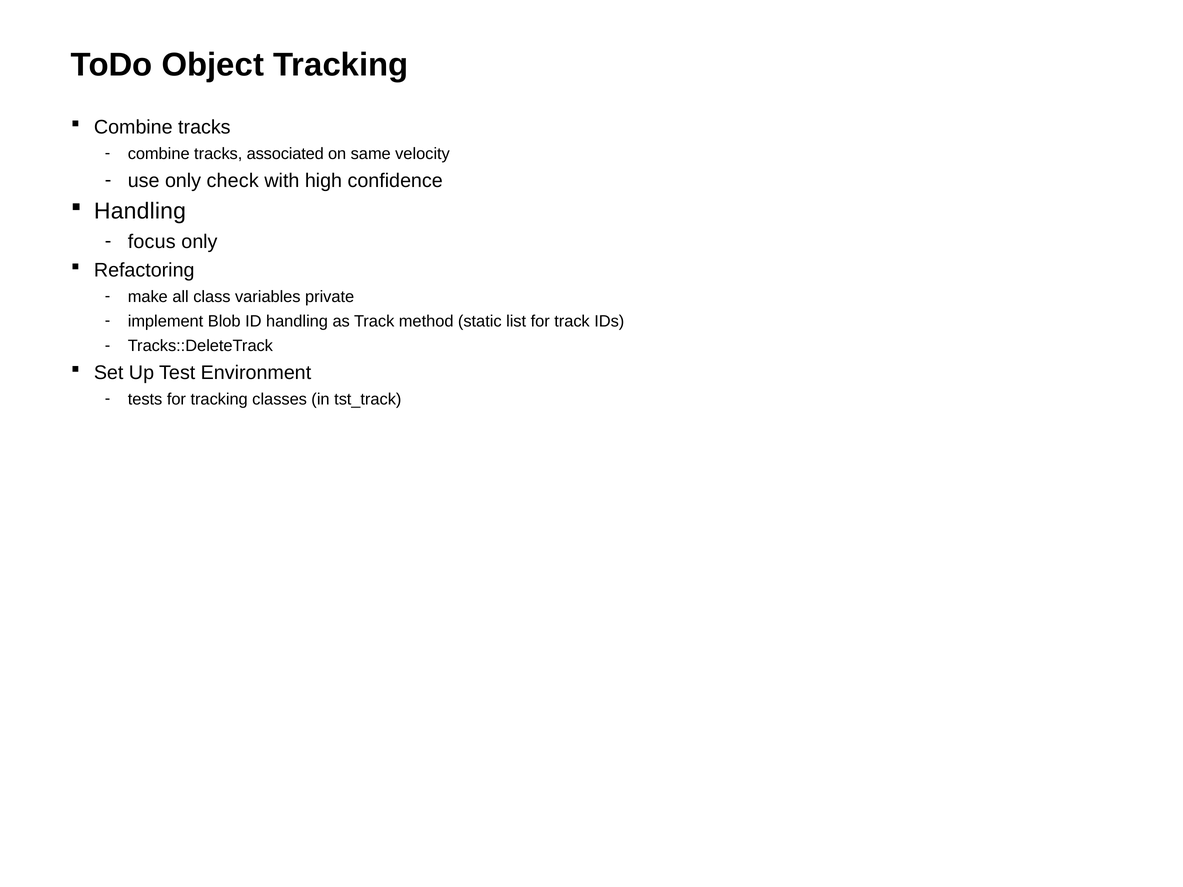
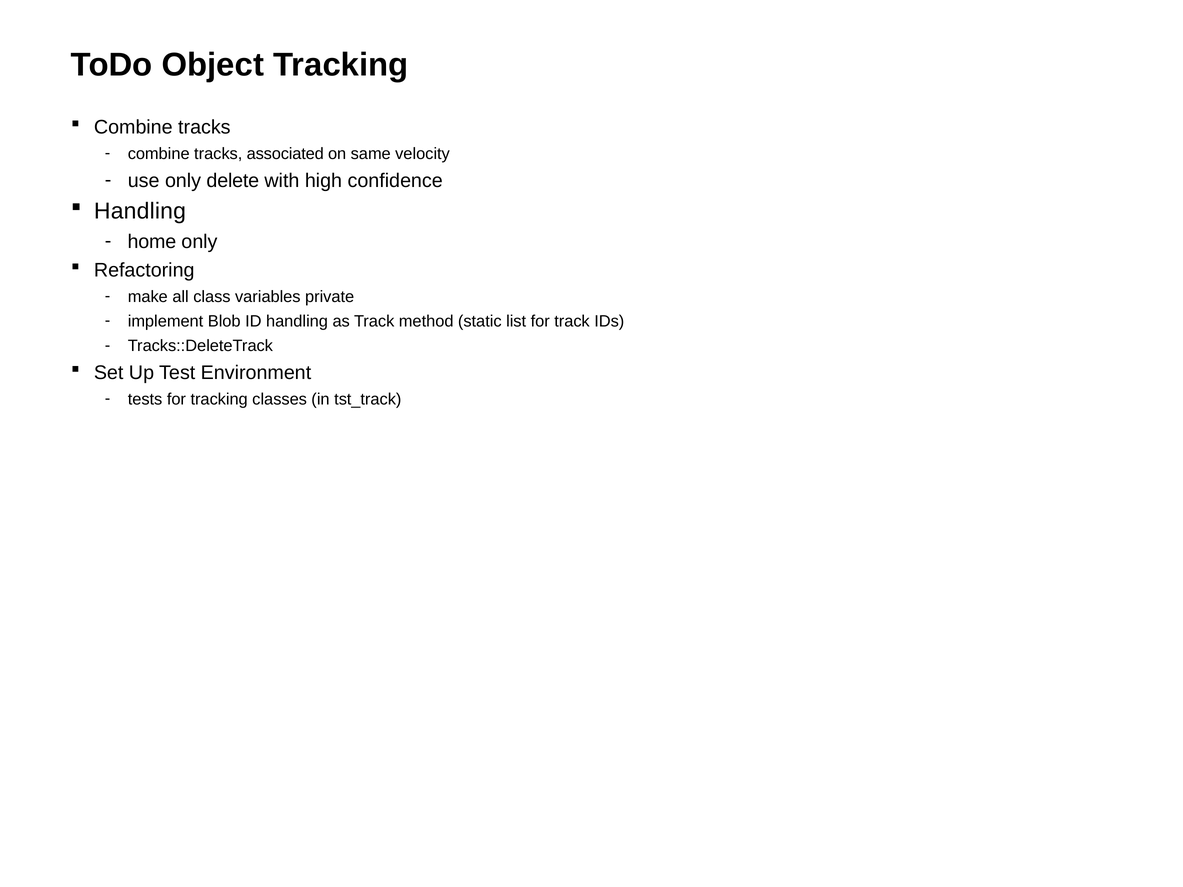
check: check -> delete
focus: focus -> home
